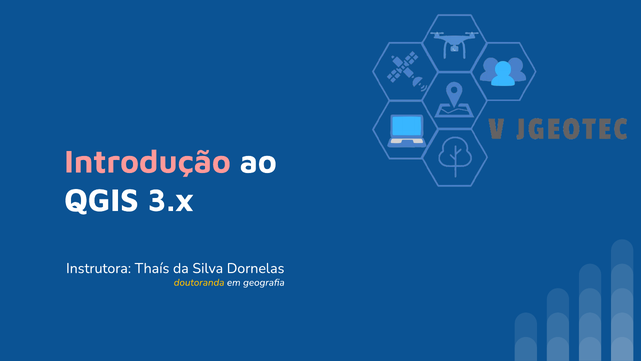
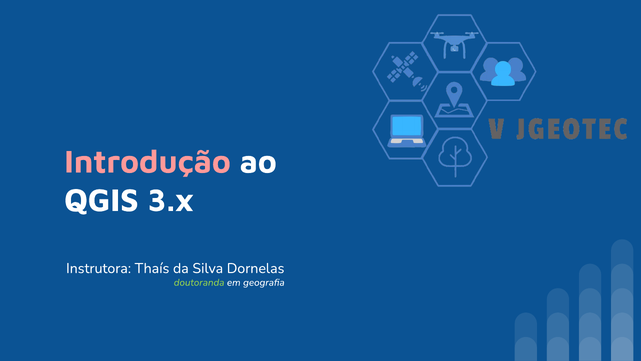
doutoranda colour: yellow -> light green
